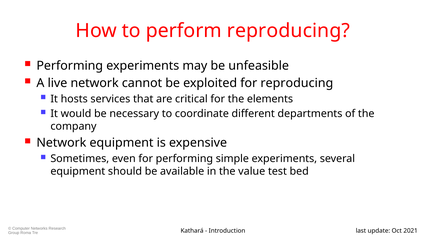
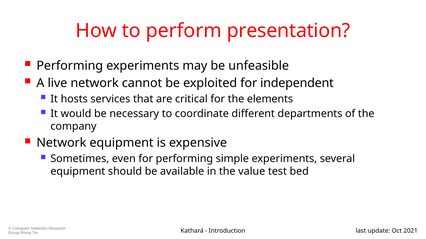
perform reproducing: reproducing -> presentation
for reproducing: reproducing -> independent
